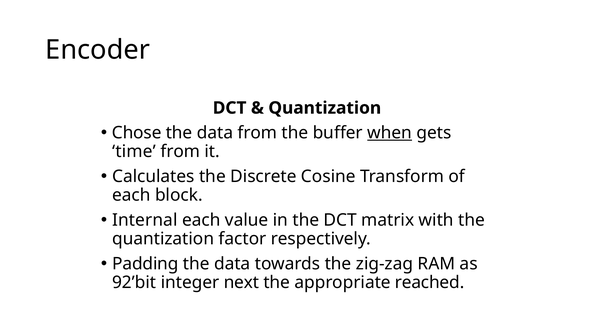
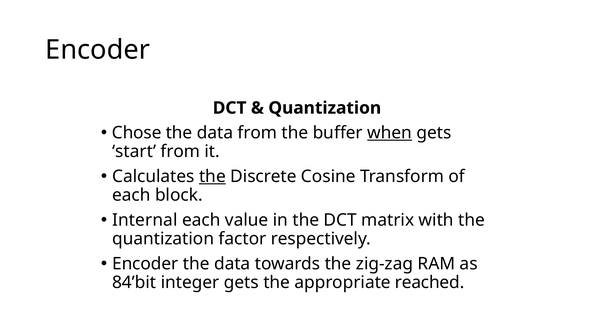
time: time -> start
the at (212, 177) underline: none -> present
Padding at (145, 264): Padding -> Encoder
92’bit: 92’bit -> 84’bit
integer next: next -> gets
